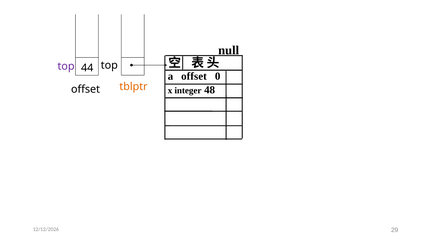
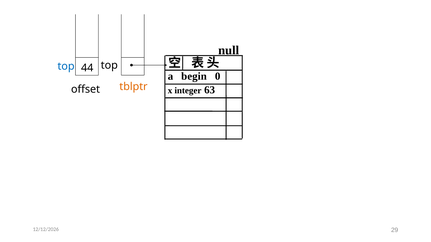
top at (66, 66) colour: purple -> blue
a offset: offset -> begin
48: 48 -> 63
